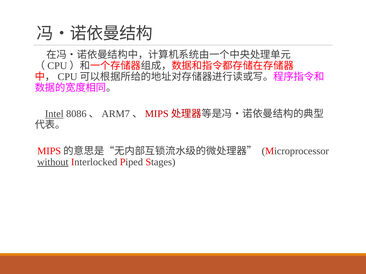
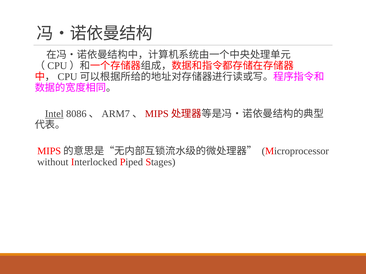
without underline: present -> none
